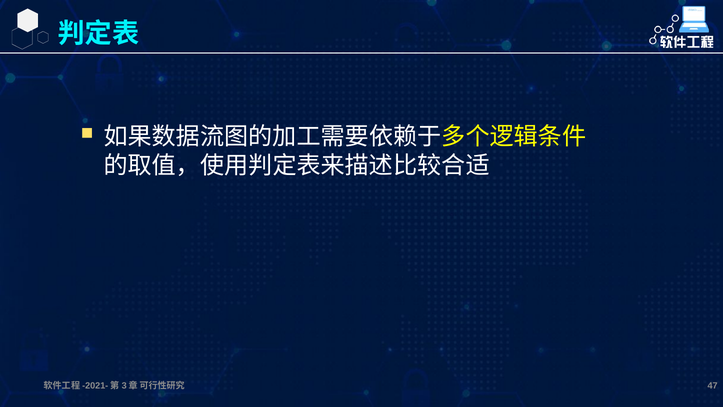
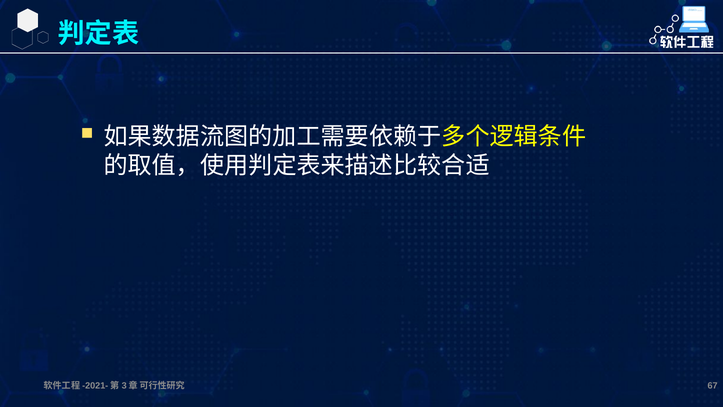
47: 47 -> 67
